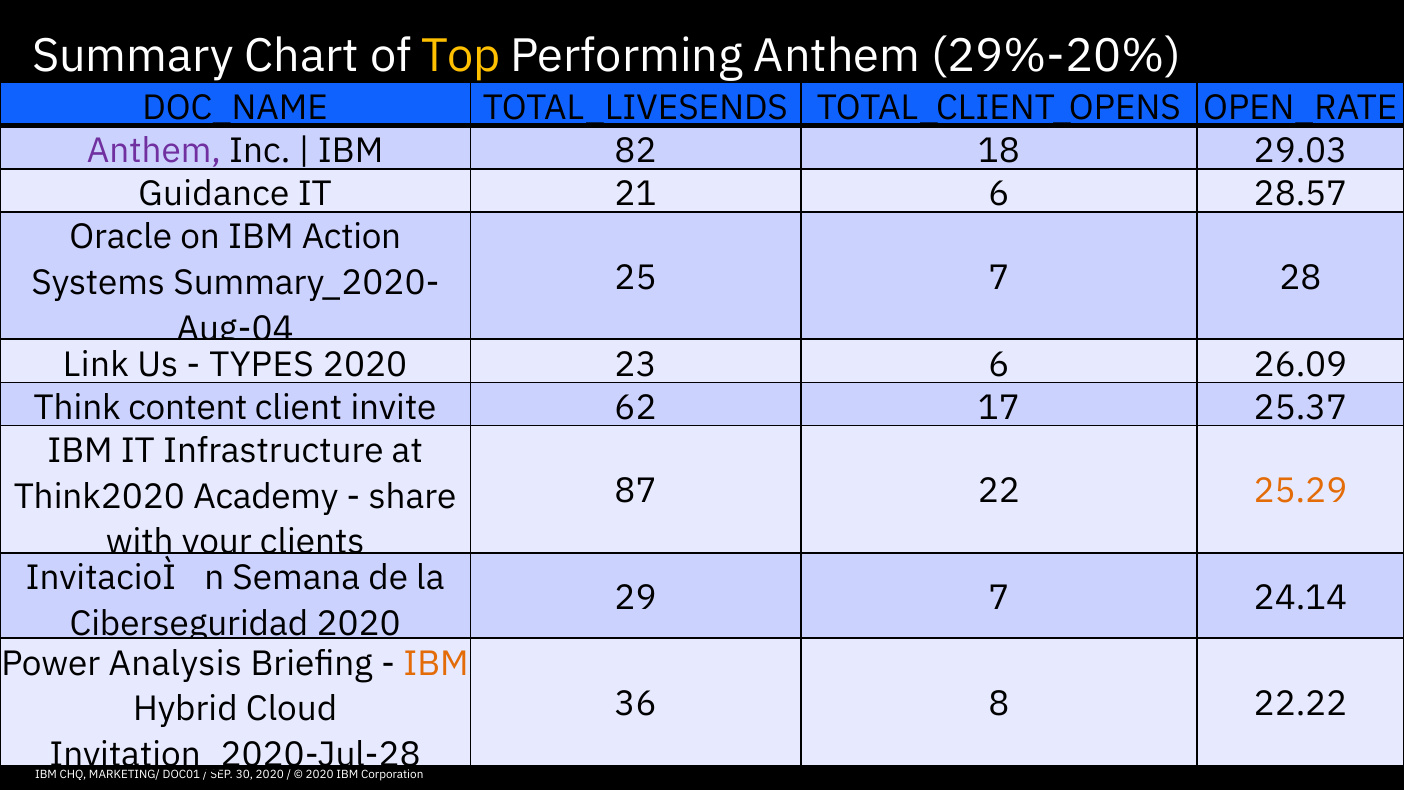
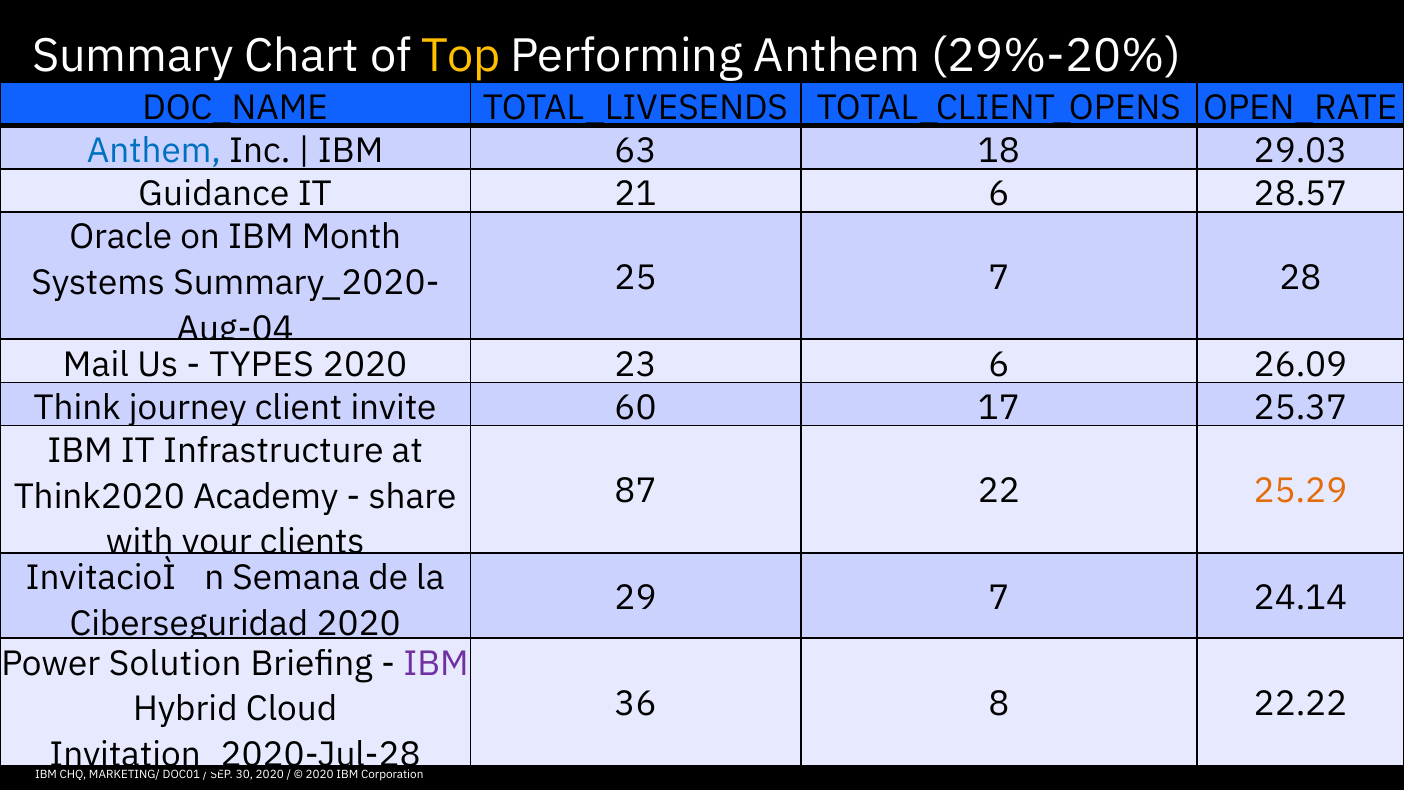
Anthem at (154, 151) colour: purple -> blue
82: 82 -> 63
Action: Action -> Month
Link: Link -> Mail
Think content: content -> journey
62: 62 -> 60
Analysis: Analysis -> Solution
IBM at (436, 663) colour: orange -> purple
